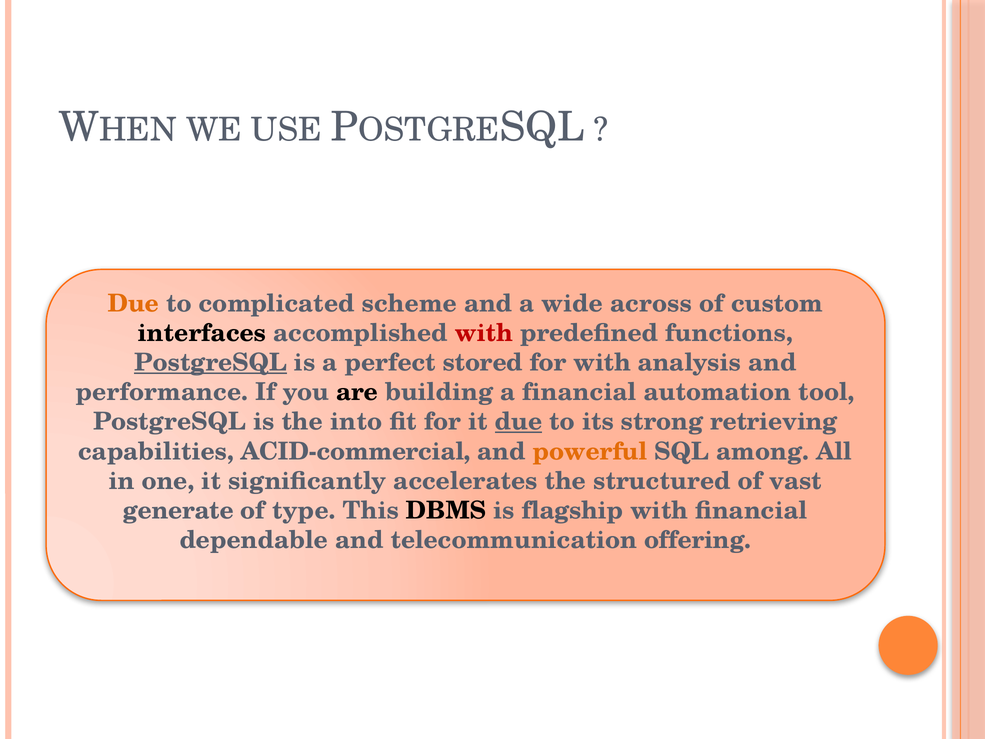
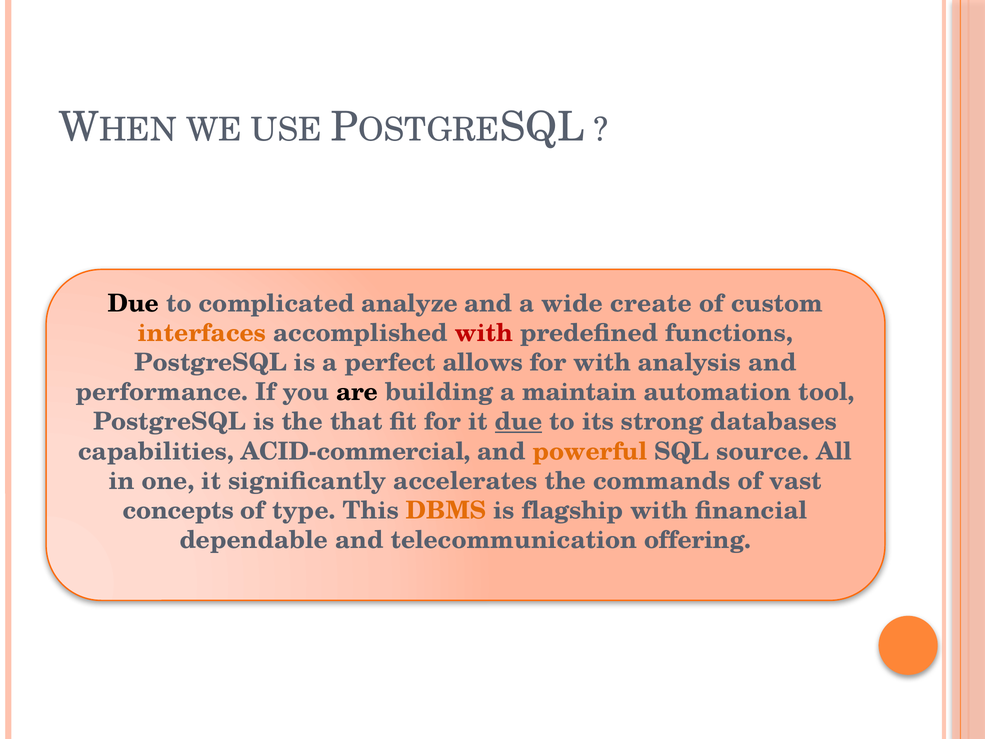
Due at (133, 304) colour: orange -> black
scheme: scheme -> analyze
across: across -> create
interfaces colour: black -> orange
PostgreSQL at (211, 363) underline: present -> none
stored: stored -> allows
a financial: financial -> maintain
into: into -> that
retrieving: retrieving -> databases
among: among -> source
structured: structured -> commands
generate: generate -> concepts
DBMS colour: black -> orange
